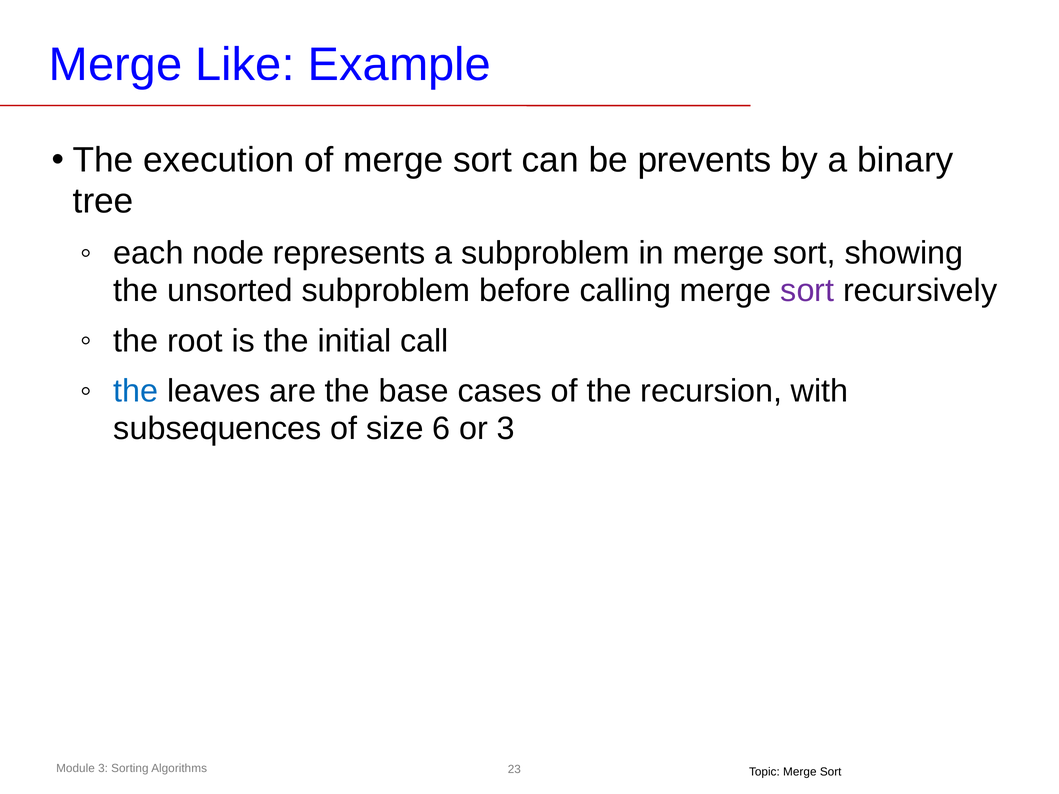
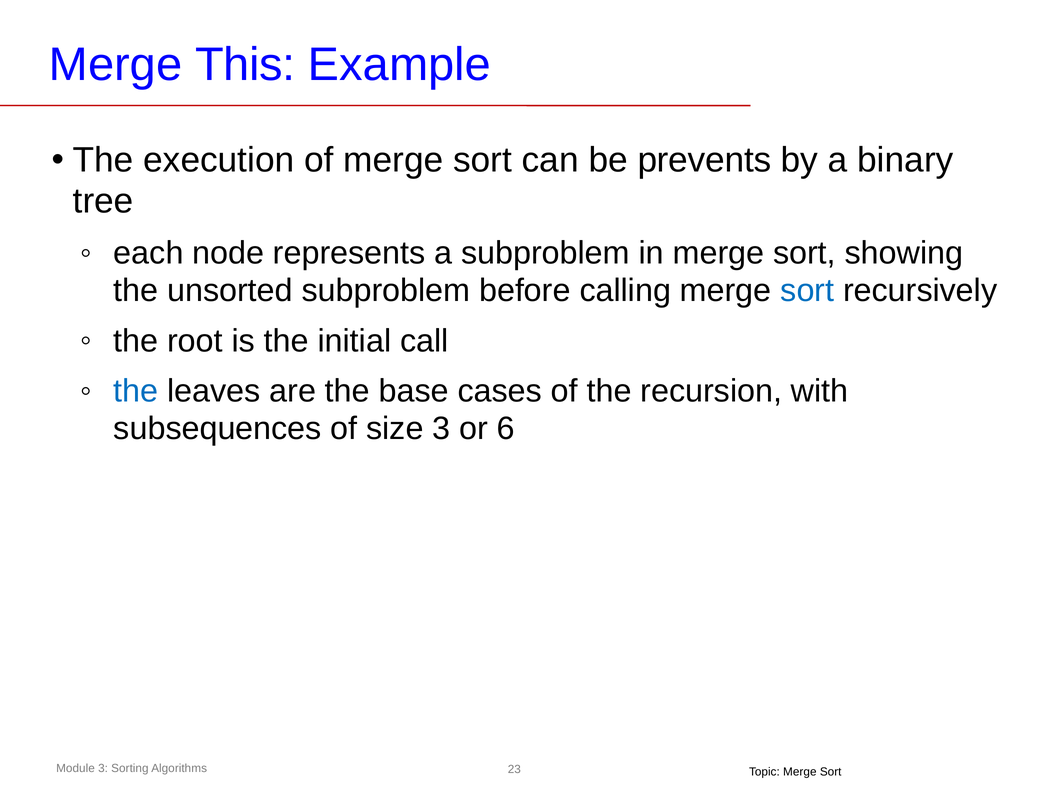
Like: Like -> This
sort at (807, 291) colour: purple -> blue
size 6: 6 -> 3
or 3: 3 -> 6
